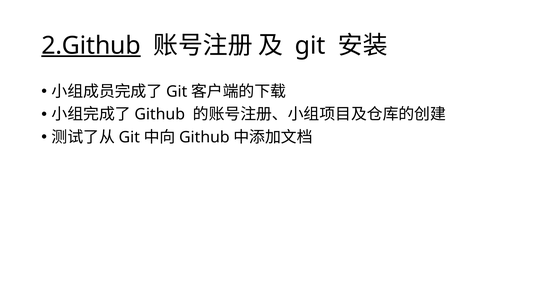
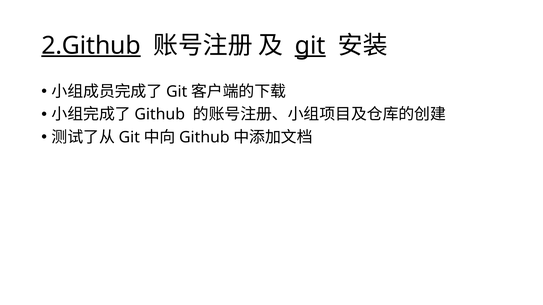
git at (310, 46) underline: none -> present
